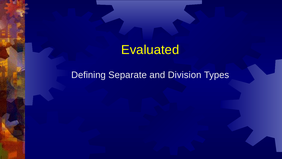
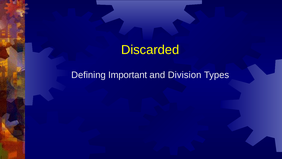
Evaluated: Evaluated -> Discarded
Separate: Separate -> Important
